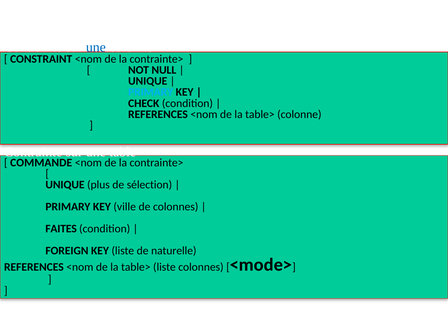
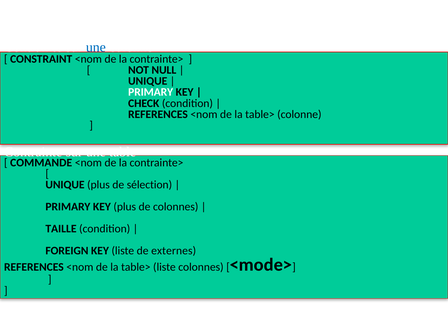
PRIMARY at (151, 92) colour: light blue -> white
KEY ville: ville -> plus
FAITES: FAITES -> TAILLE
naturelle: naturelle -> externes
